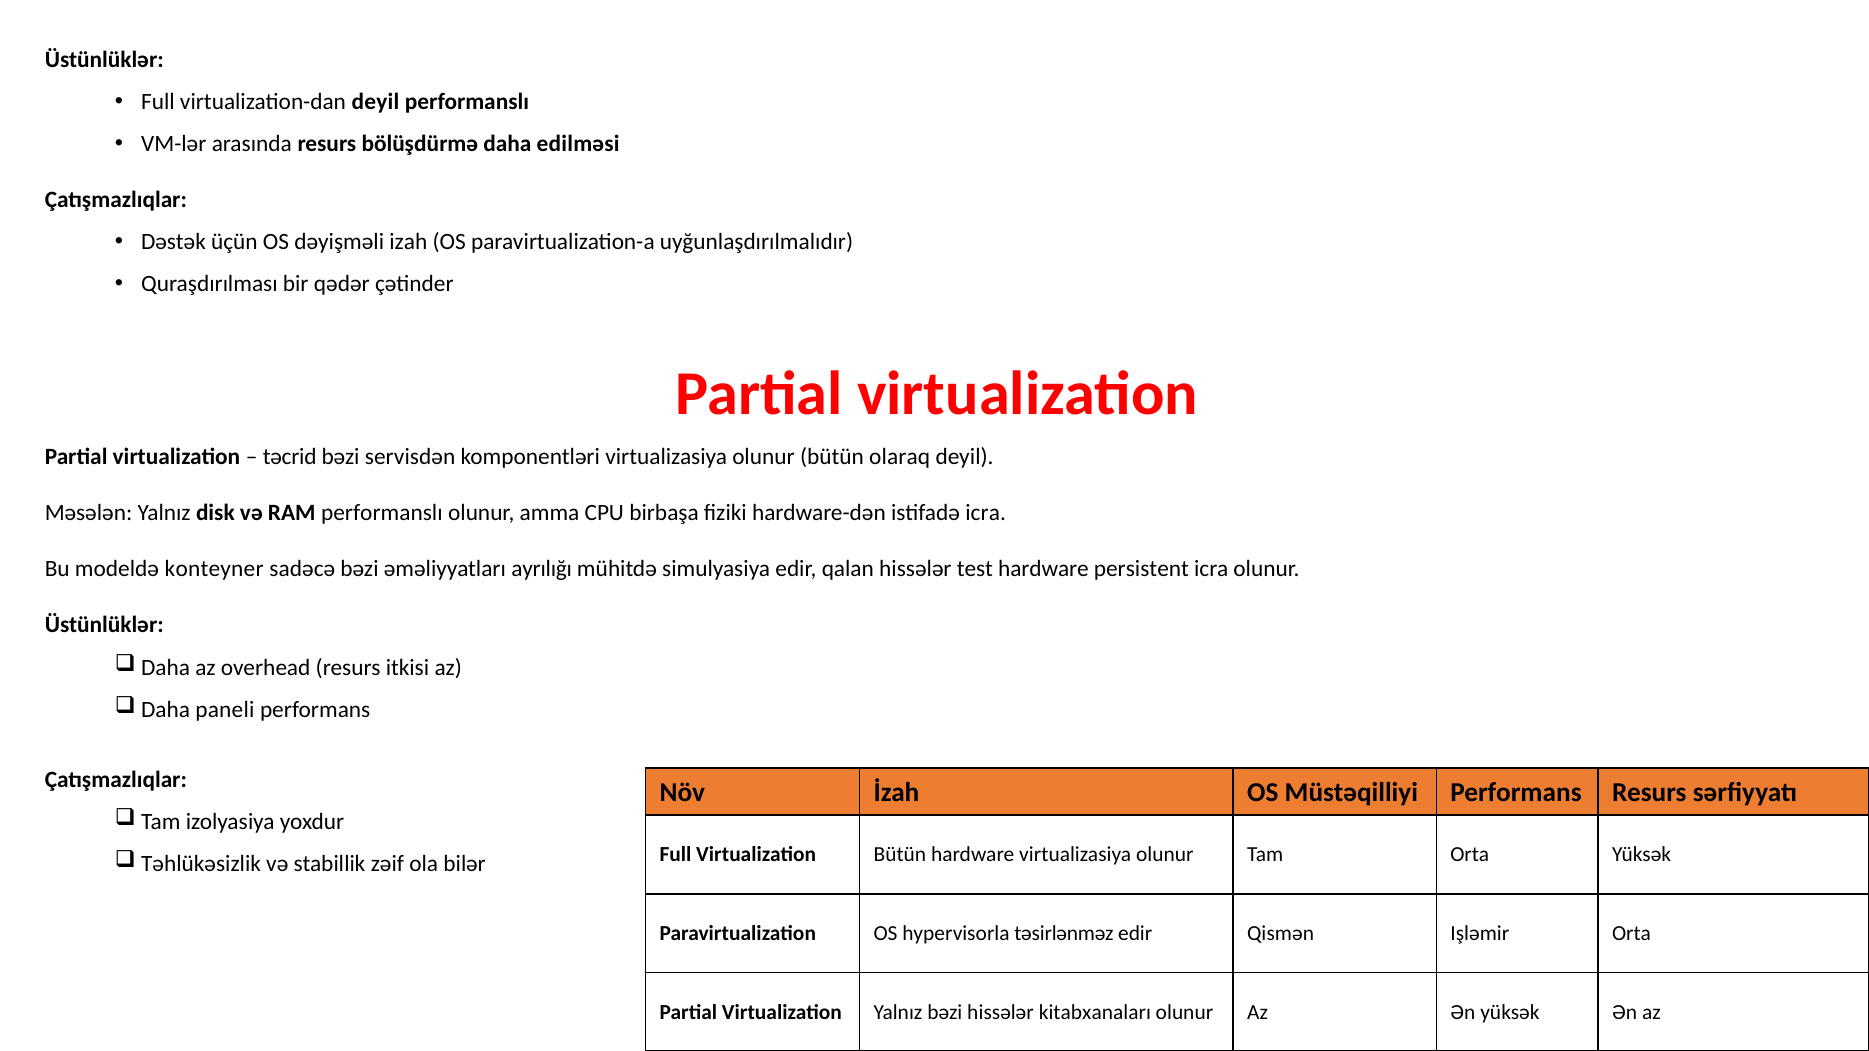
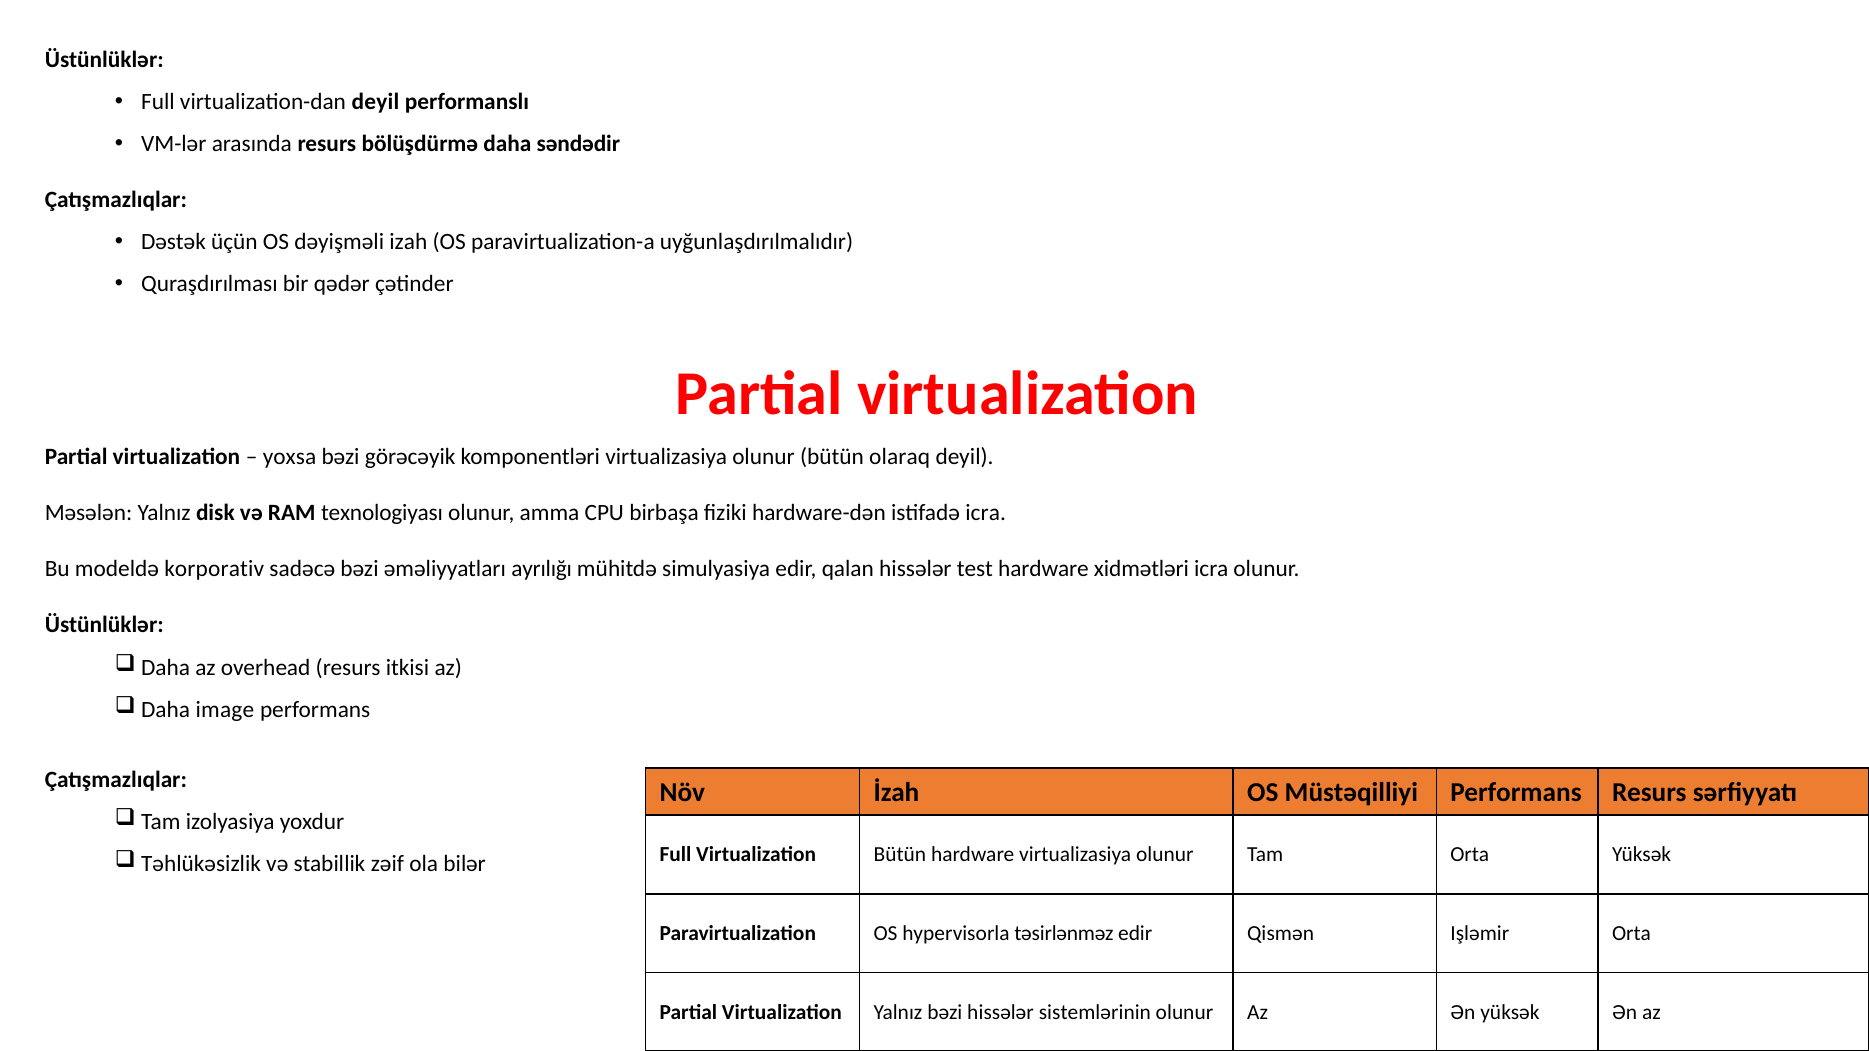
edilməsi: edilməsi -> səndədir
təcrid: təcrid -> yoxsa
servisdən: servisdən -> görəcəyik
RAM performanslı: performanslı -> texnologiyası
konteyner: konteyner -> korporativ
persistent: persistent -> xidmətləri
paneli: paneli -> image
kitabxanaları: kitabxanaları -> sistemlərinin
